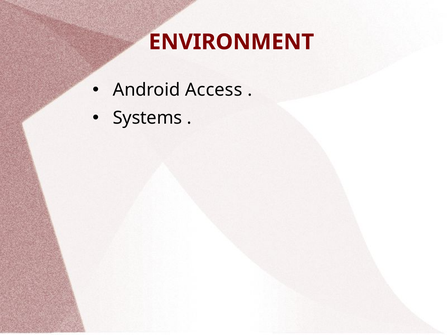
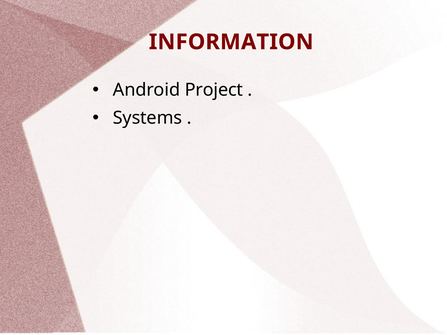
ENVIRONMENT: ENVIRONMENT -> INFORMATION
Access: Access -> Project
